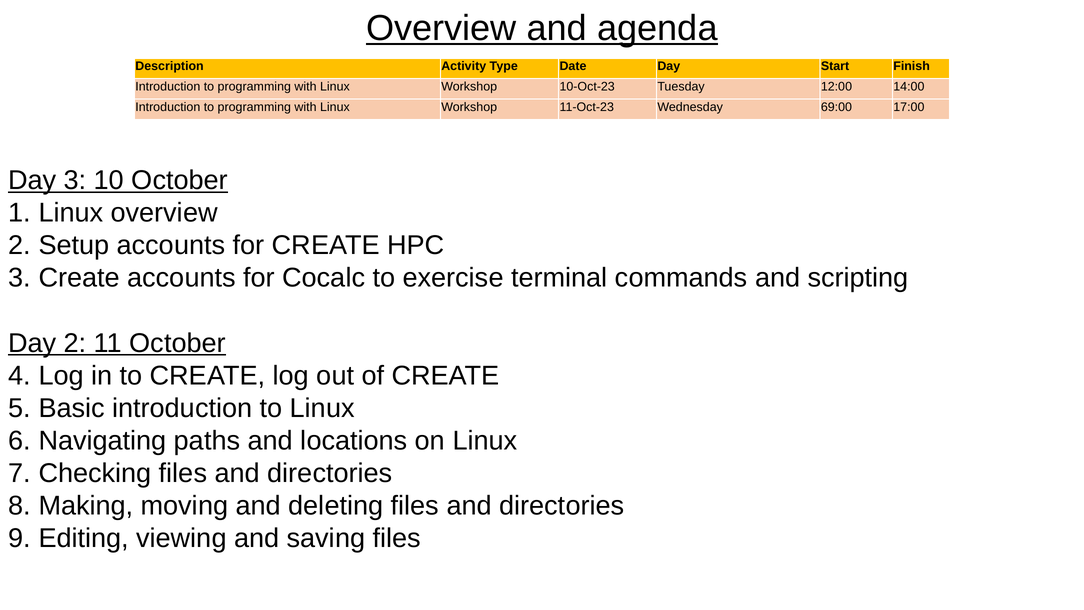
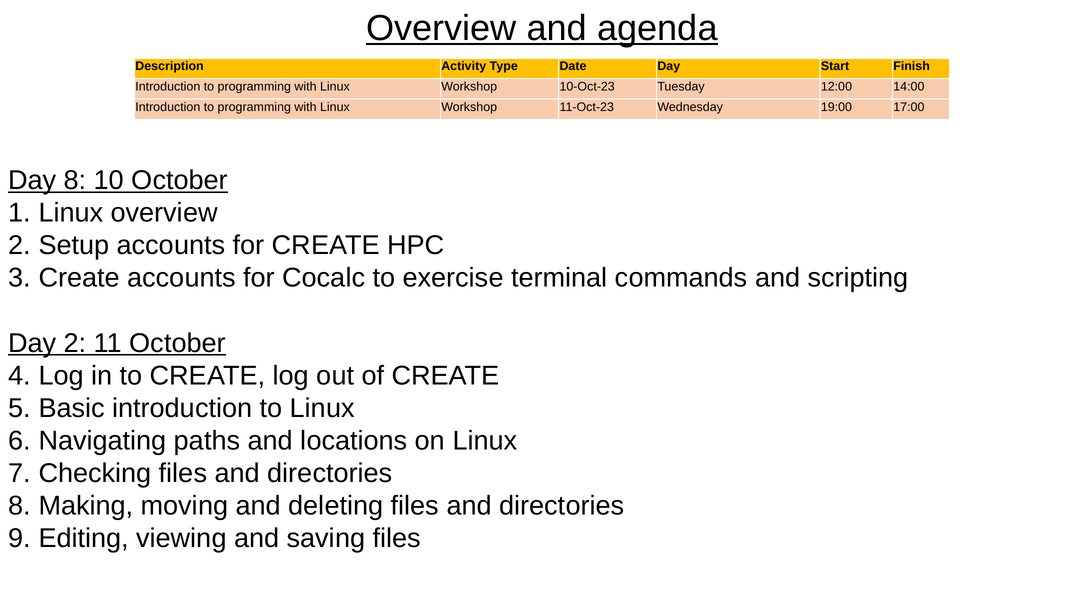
69:00: 69:00 -> 19:00
Day 3: 3 -> 8
